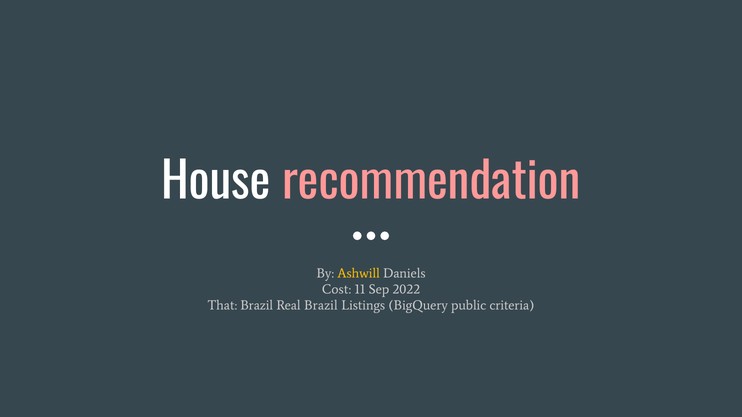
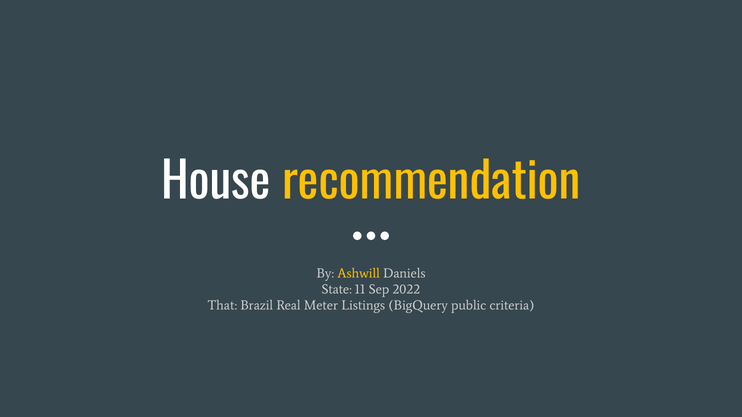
recommendation colour: pink -> yellow
Cost: Cost -> State
Real Brazil: Brazil -> Meter
